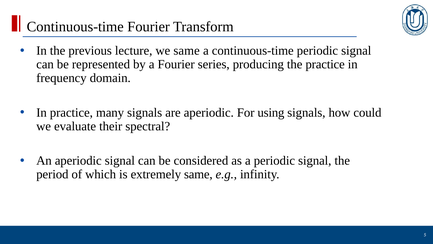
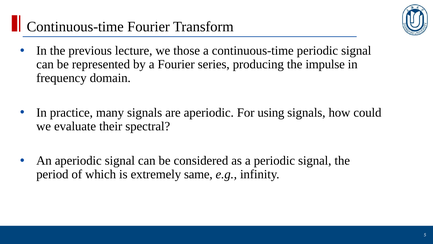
we same: same -> those
the practice: practice -> impulse
